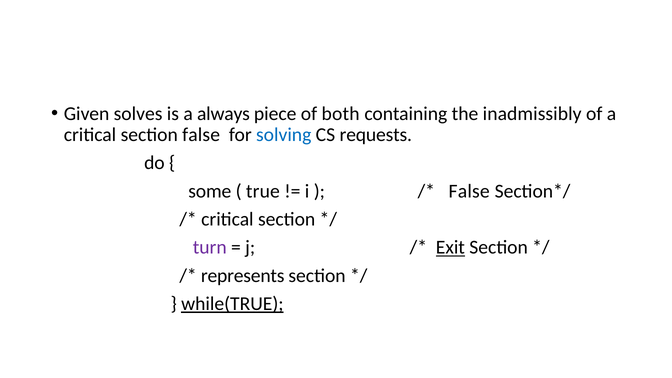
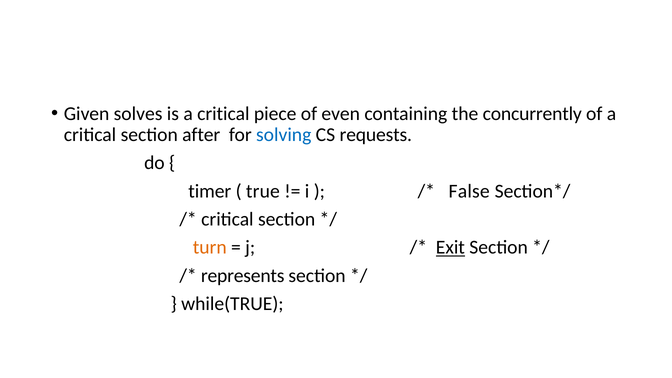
is a always: always -> critical
both: both -> even
inadmissibly: inadmissibly -> concurrently
section false: false -> after
some: some -> timer
turn colour: purple -> orange
while(TRUE underline: present -> none
